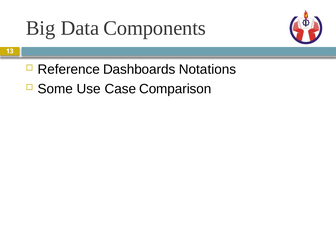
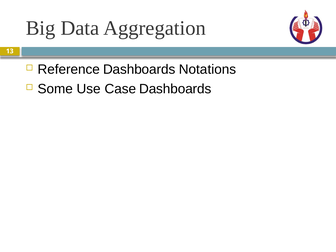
Components: Components -> Aggregation
Case Comparison: Comparison -> Dashboards
